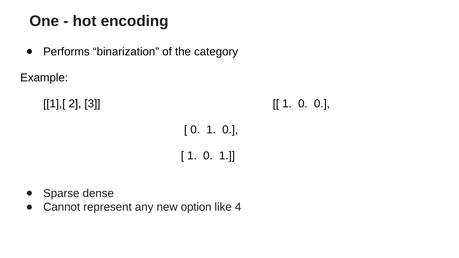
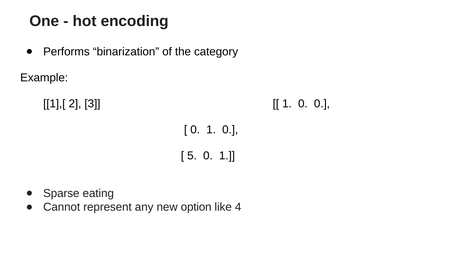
1 at (192, 156): 1 -> 5
dense: dense -> eating
